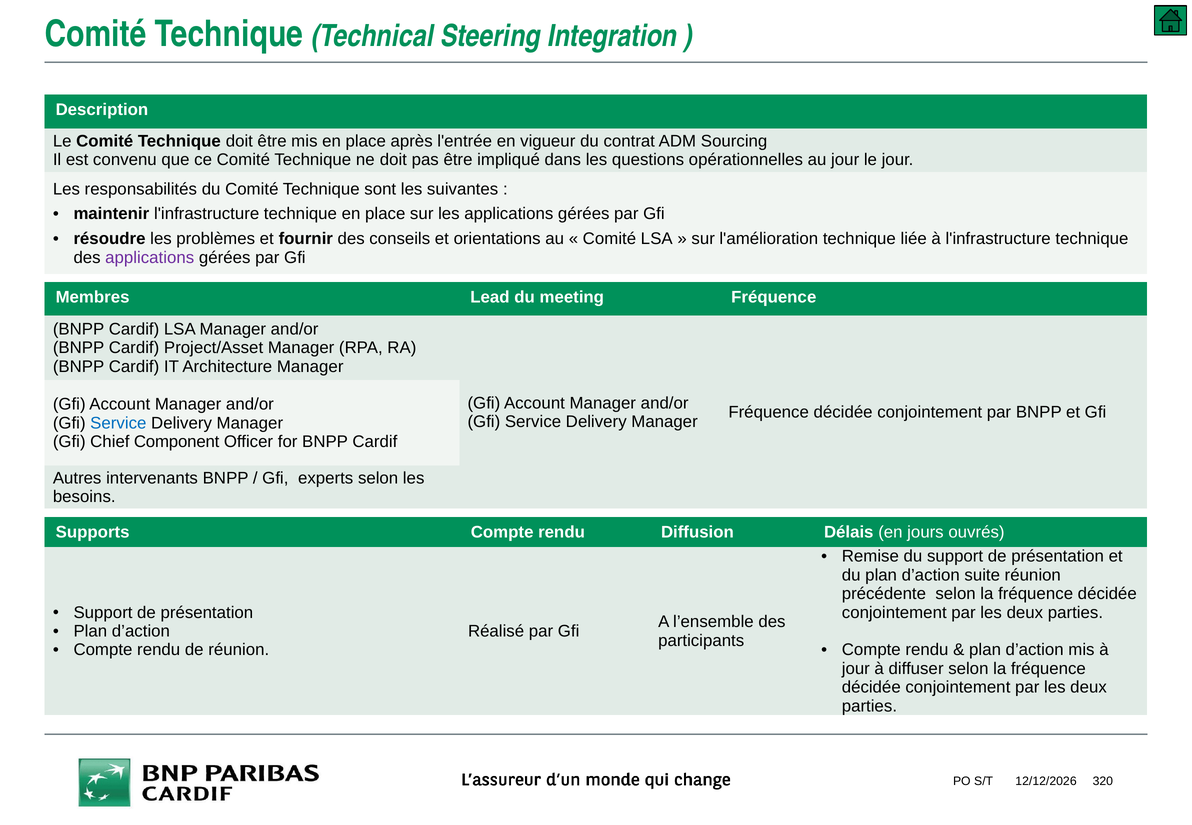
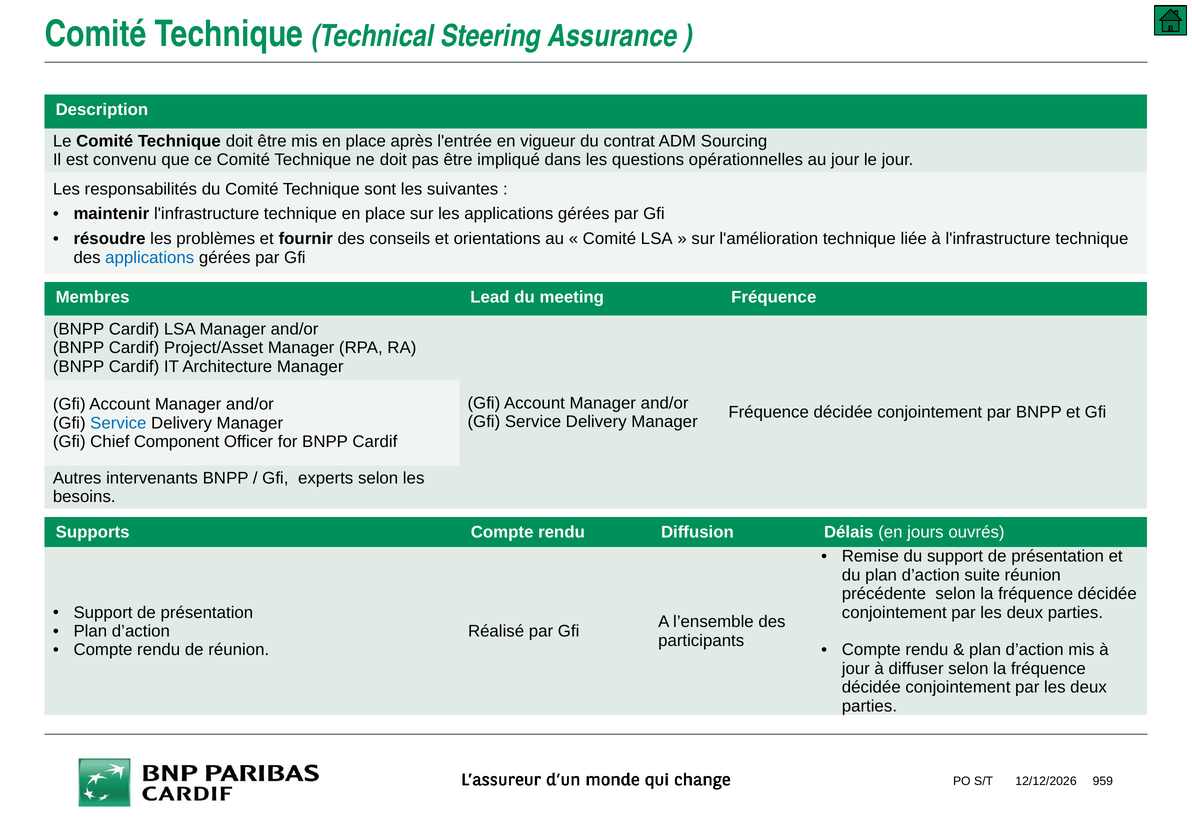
Integration: Integration -> Assurance
applications at (150, 258) colour: purple -> blue
320: 320 -> 959
